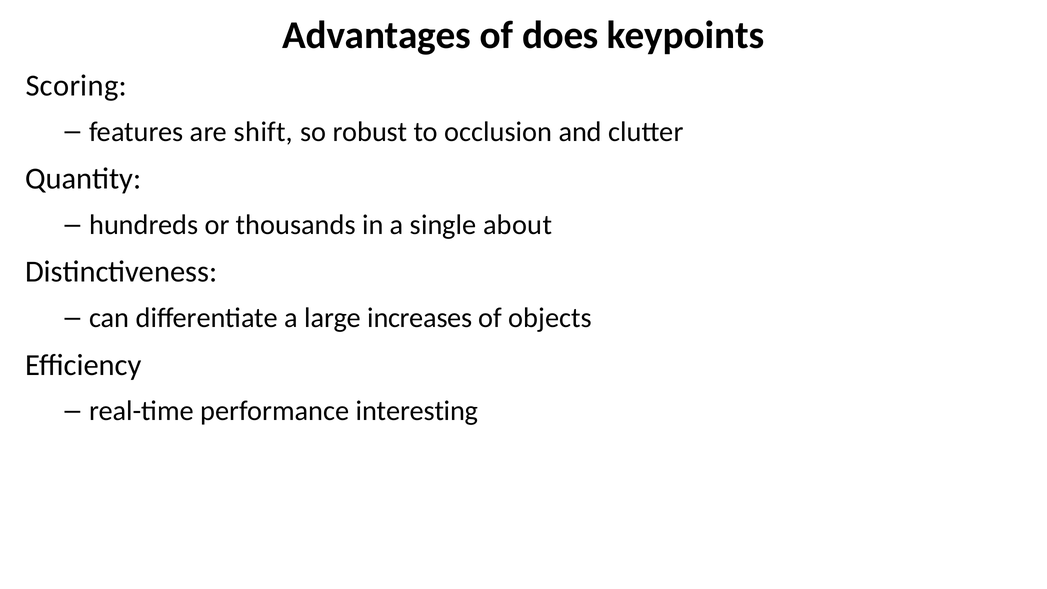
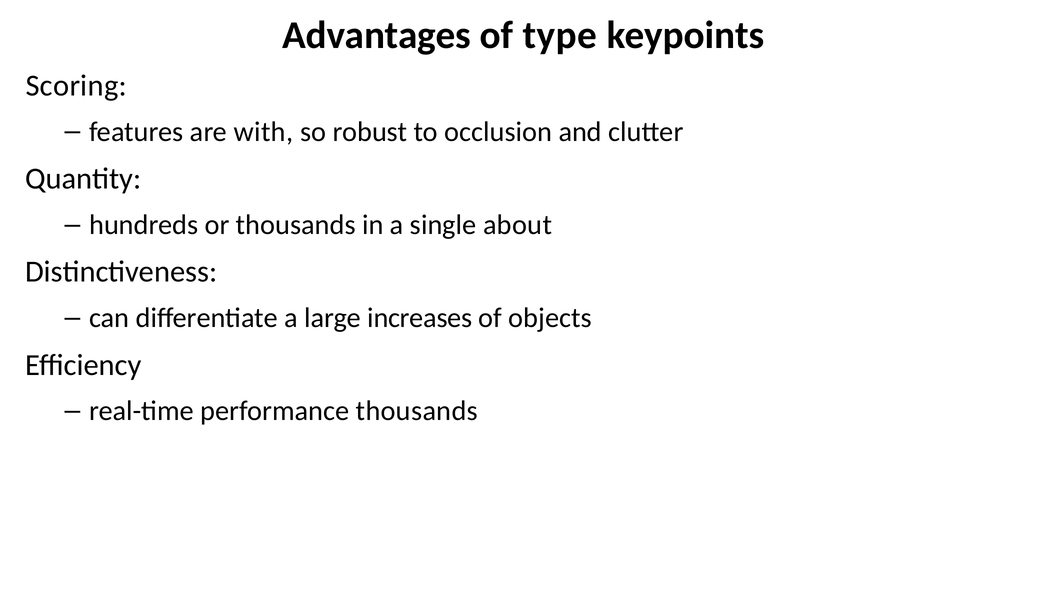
does: does -> type
shift: shift -> with
performance interesting: interesting -> thousands
